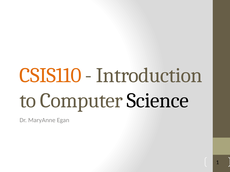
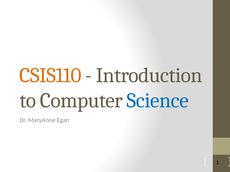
Science colour: black -> blue
